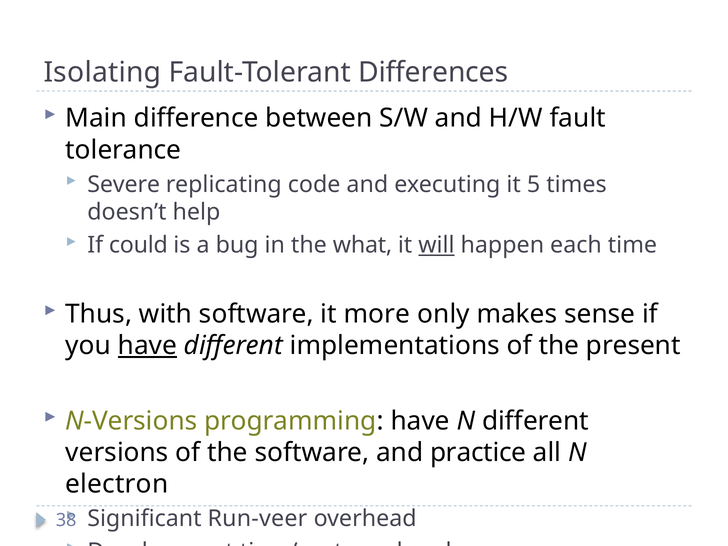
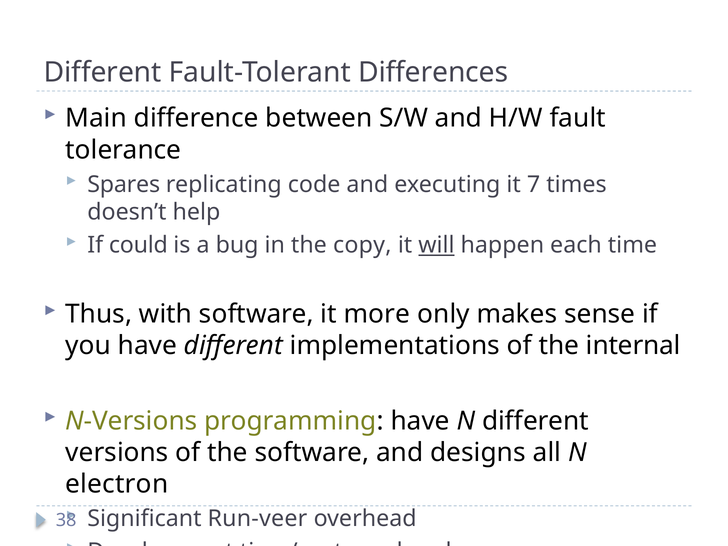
Isolating at (102, 72): Isolating -> Different
Severe: Severe -> Spares
5: 5 -> 7
what: what -> copy
have at (147, 346) underline: present -> none
present: present -> internal
practice: practice -> designs
